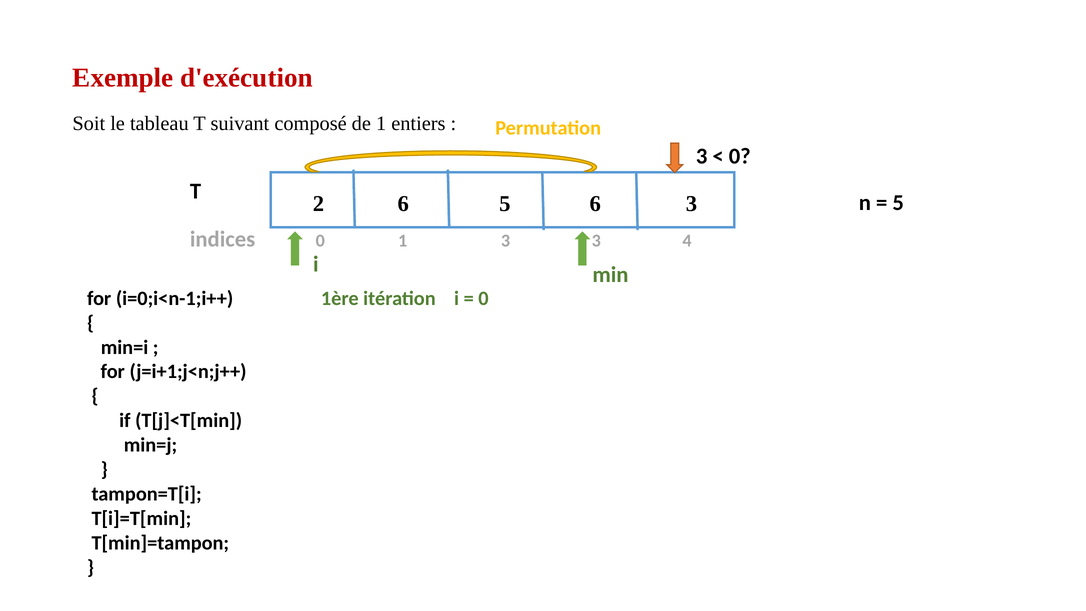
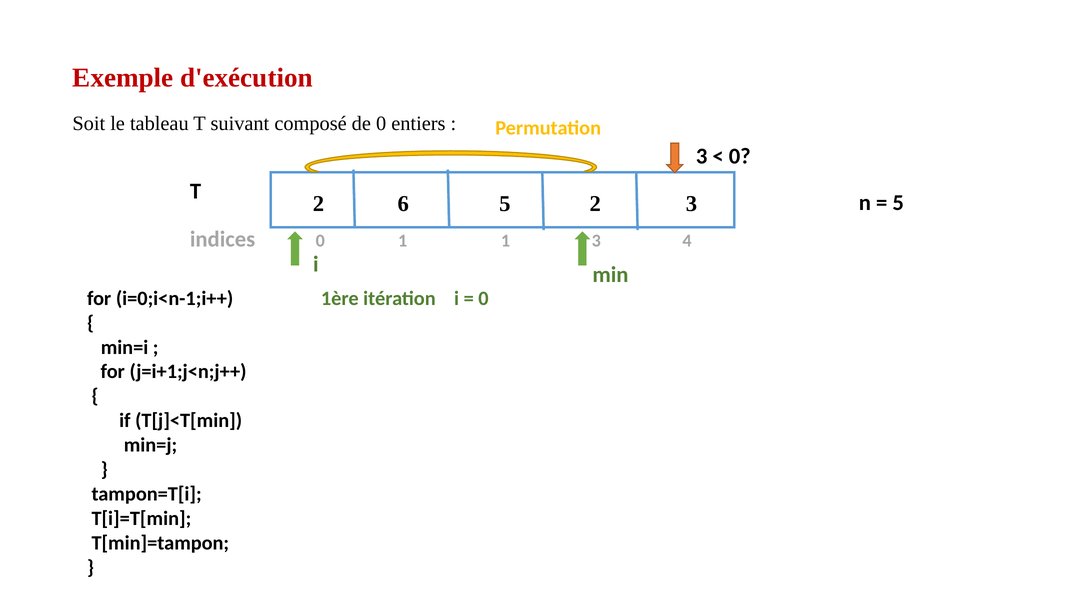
de 1: 1 -> 0
6 5 6: 6 -> 2
1 3: 3 -> 1
